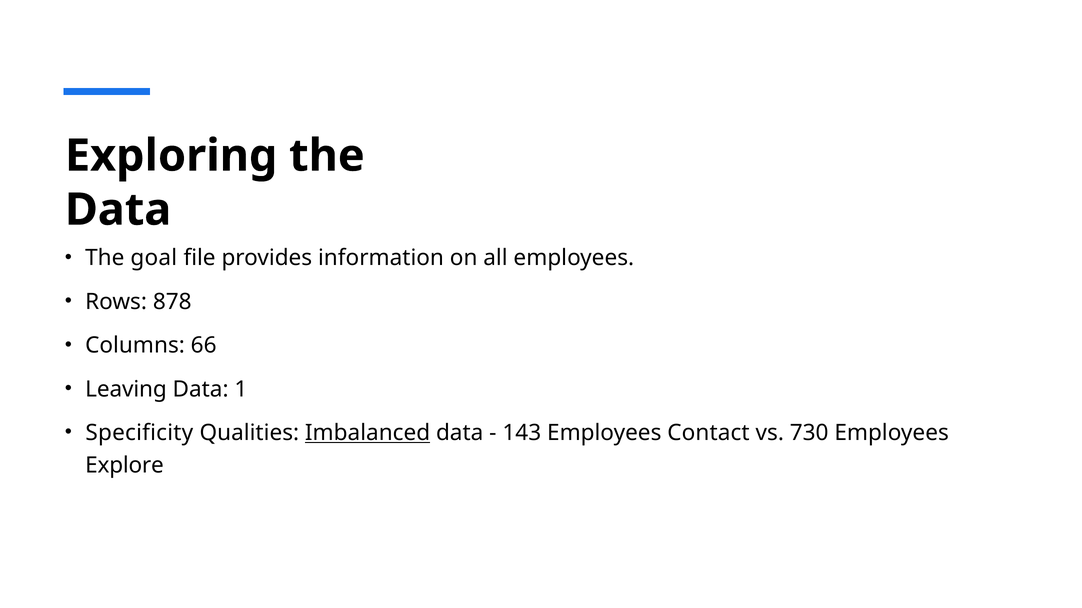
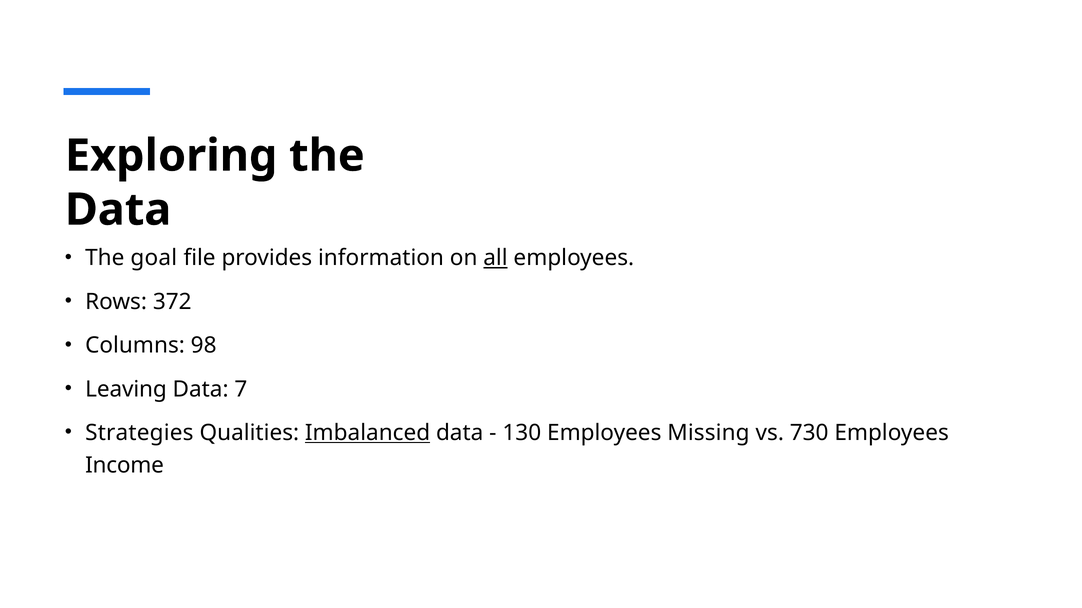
all underline: none -> present
878: 878 -> 372
66: 66 -> 98
1: 1 -> 7
Specificity: Specificity -> Strategies
143: 143 -> 130
Contact: Contact -> Missing
Explore: Explore -> Income
